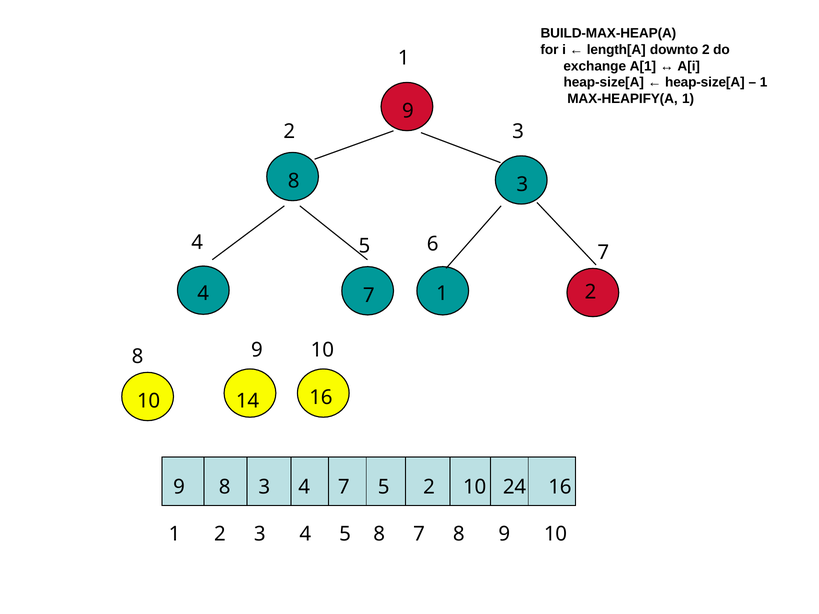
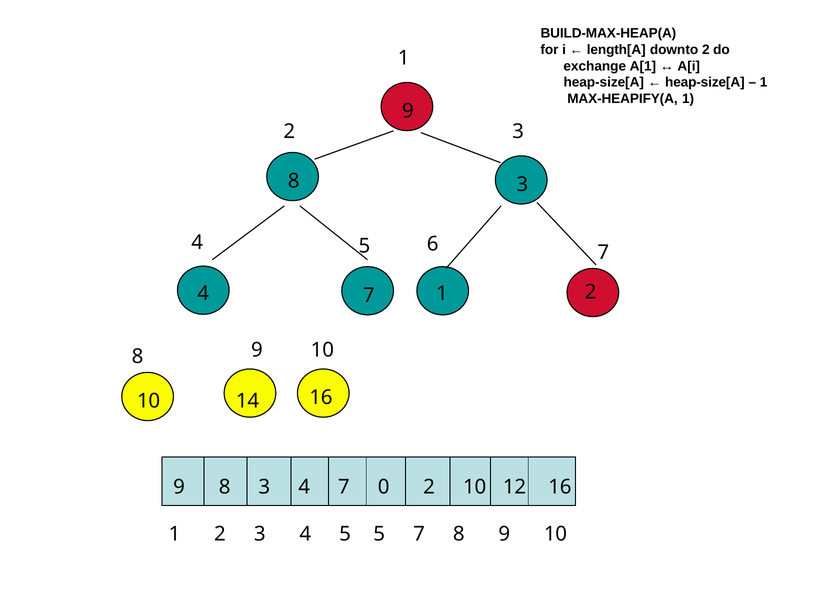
3 4 7 5: 5 -> 0
24: 24 -> 12
5 8: 8 -> 5
